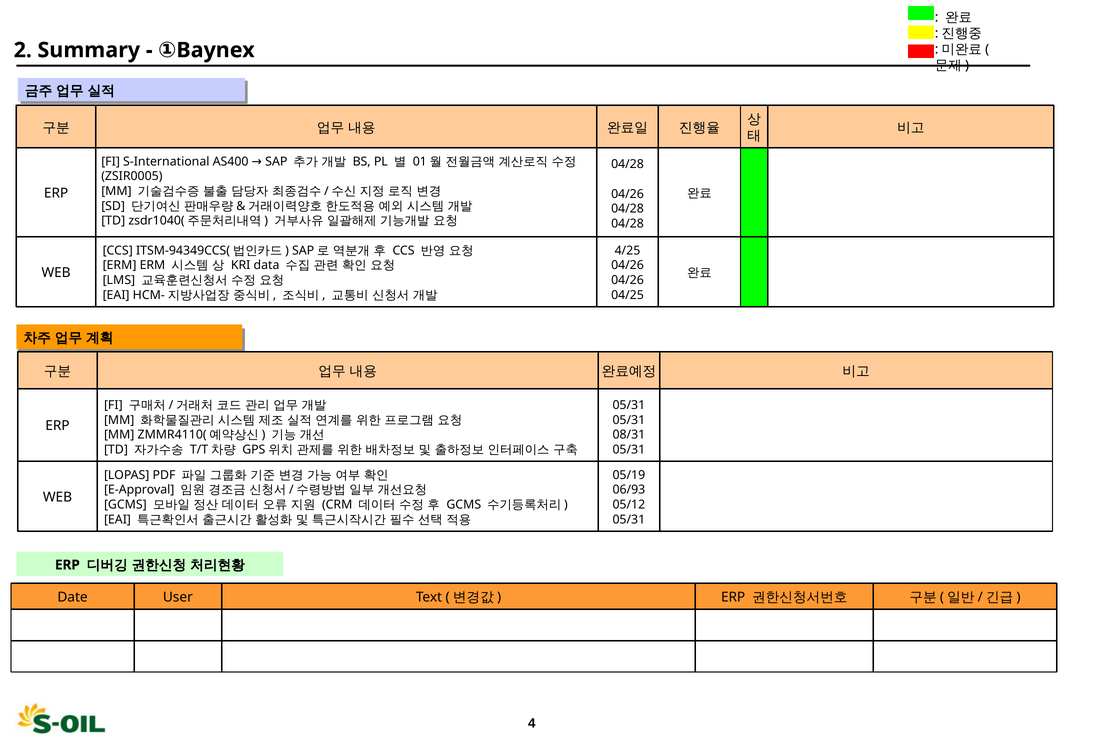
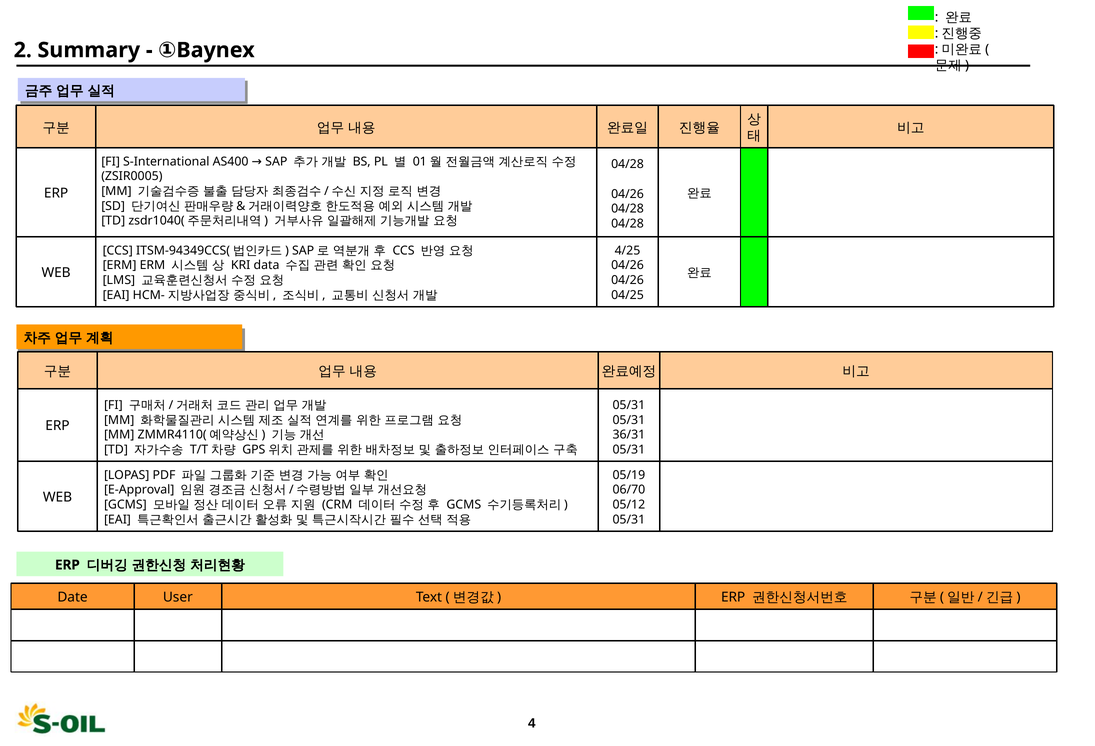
08/31: 08/31 -> 36/31
06/93: 06/93 -> 06/70
